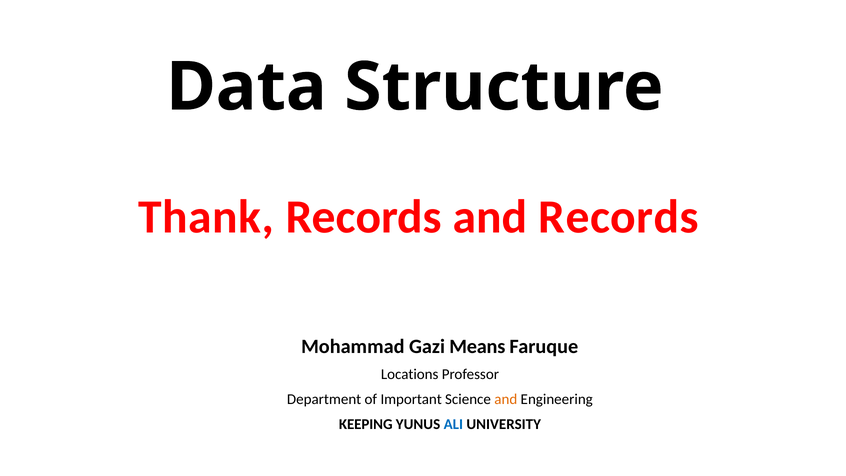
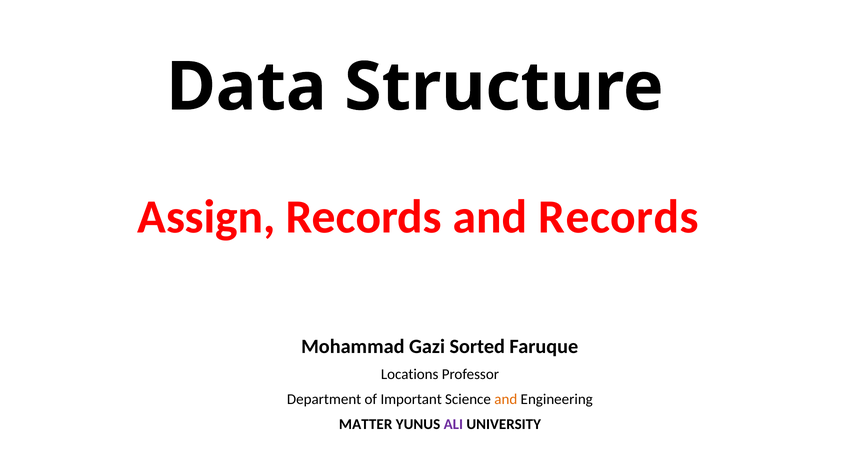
Thank: Thank -> Assign
Means: Means -> Sorted
KEEPING: KEEPING -> MATTER
ALI colour: blue -> purple
